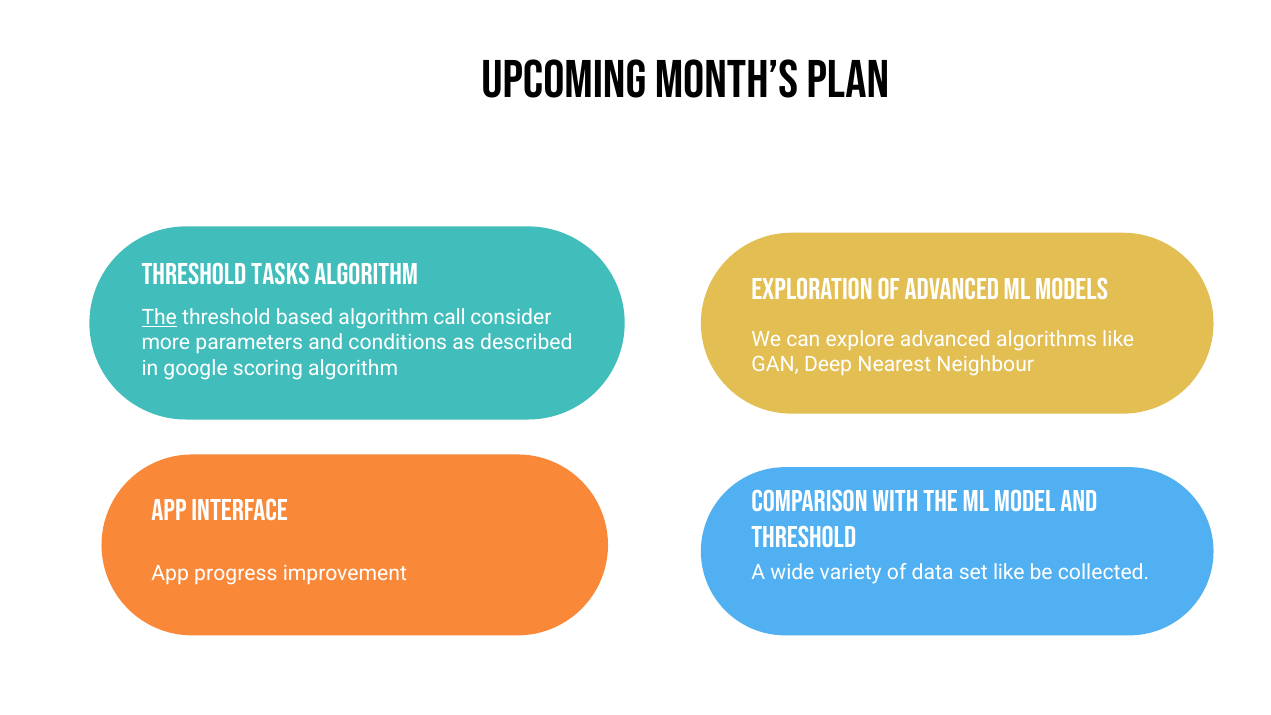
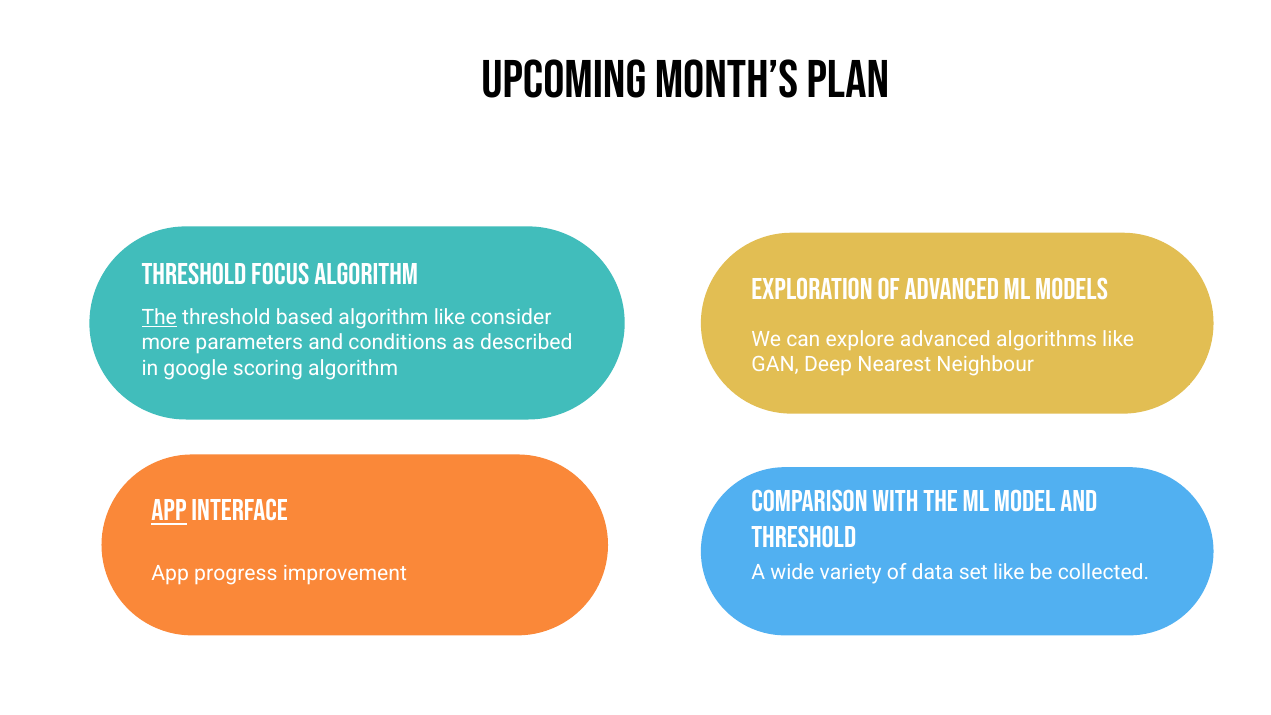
tasks: tasks -> focus
algorithm call: call -> like
App at (169, 511) underline: none -> present
